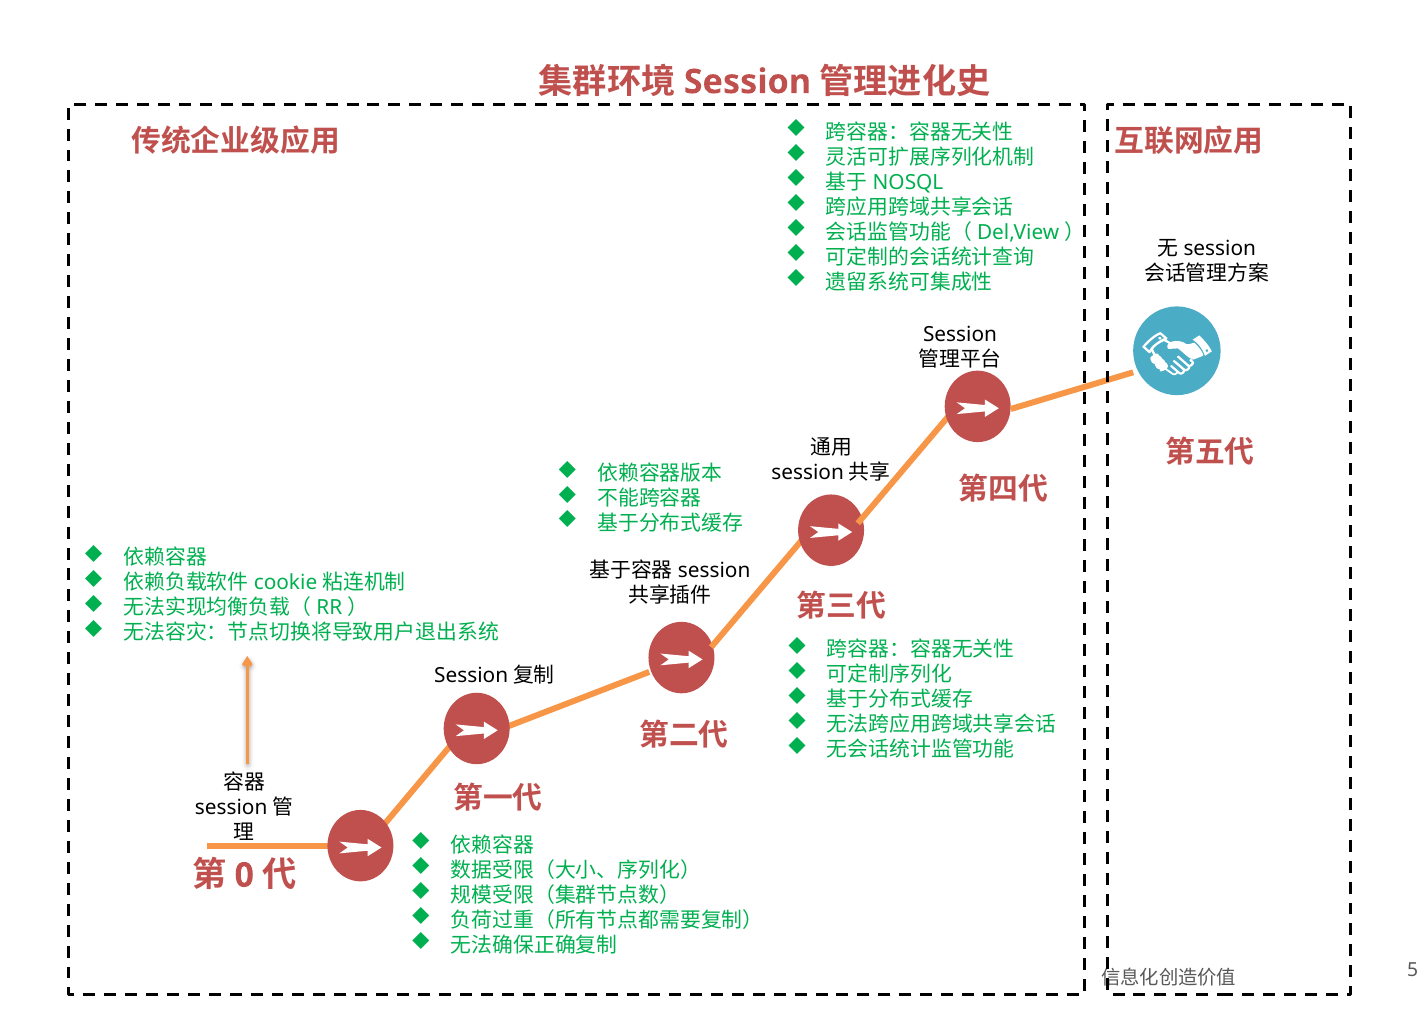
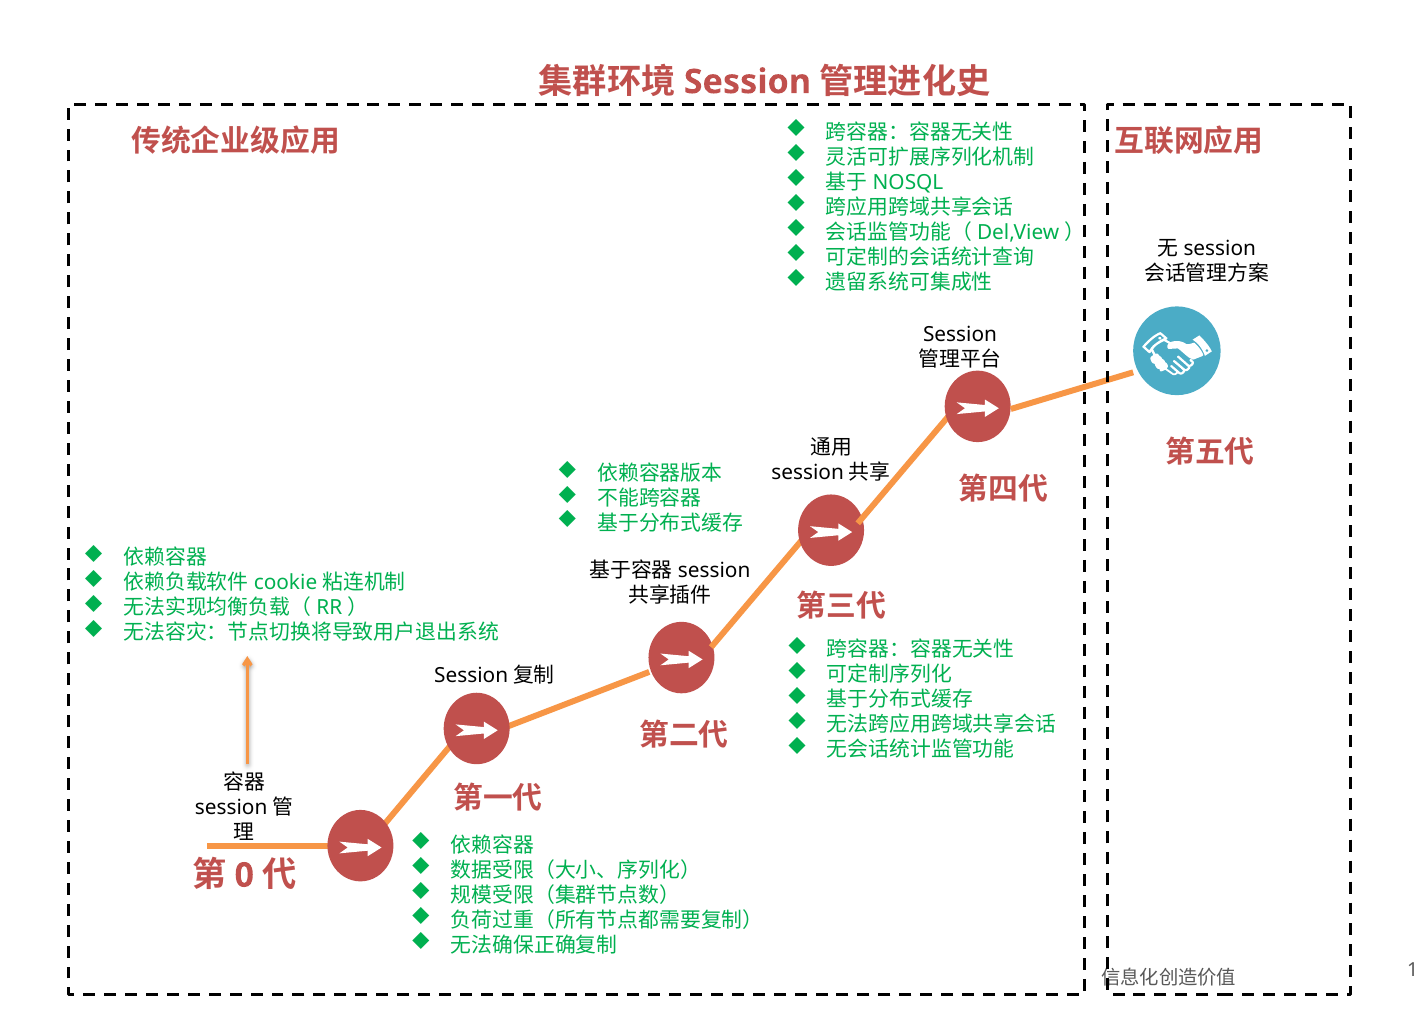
5: 5 -> 1
